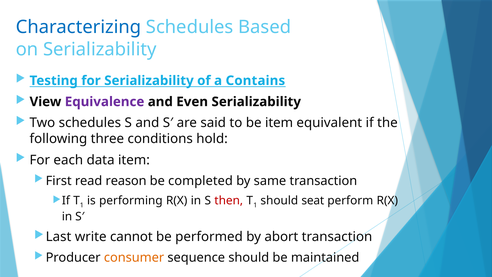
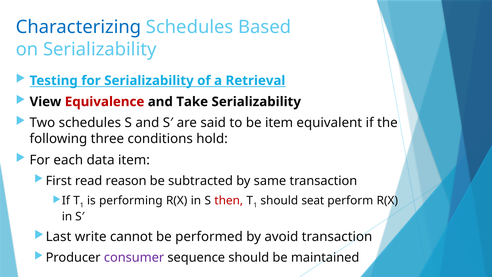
Contains: Contains -> Retrieval
Equivalence colour: purple -> red
Even: Even -> Take
completed: completed -> subtracted
abort: abort -> avoid
consumer colour: orange -> purple
